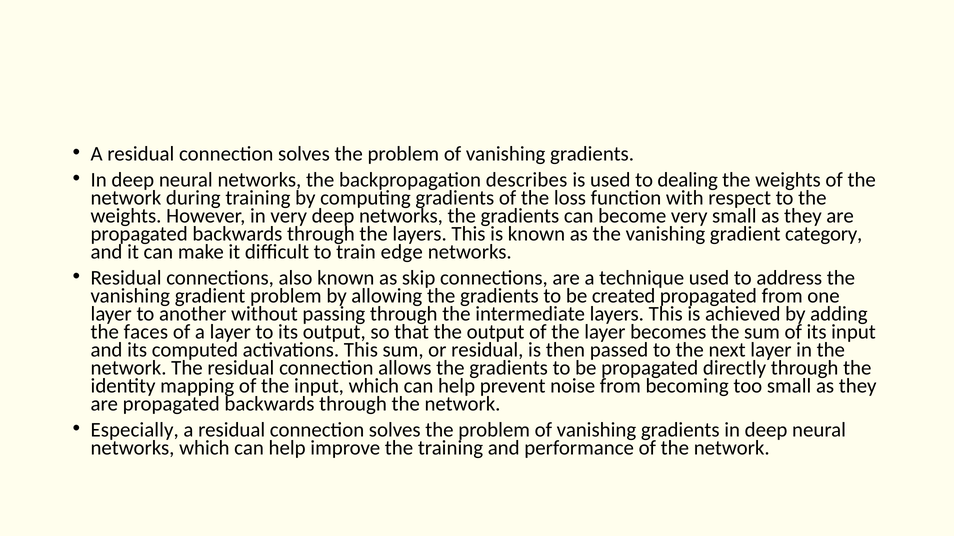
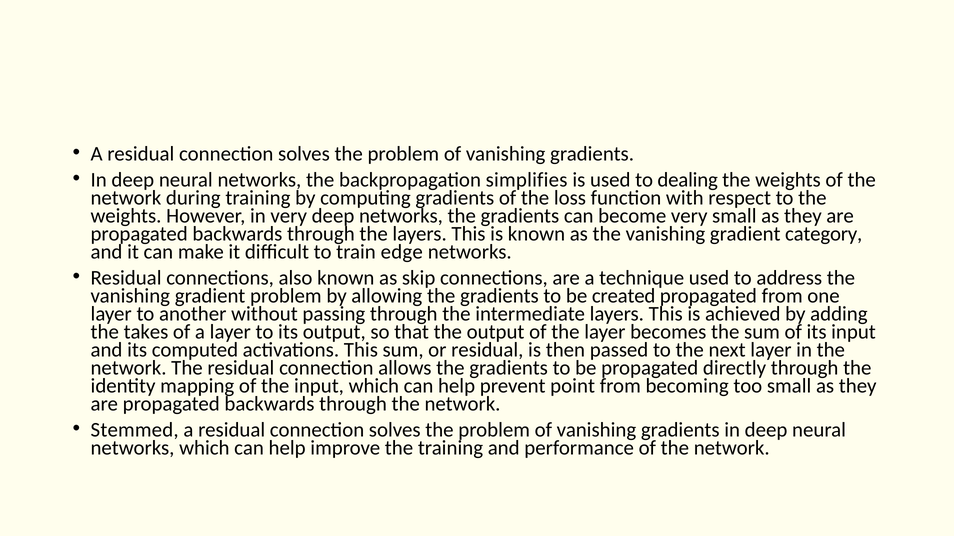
describes: describes -> simplifies
faces: faces -> takes
noise: noise -> point
Especially: Especially -> Stemmed
